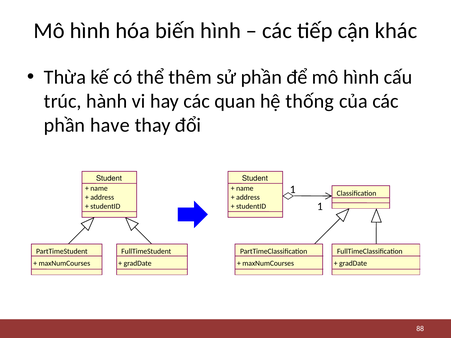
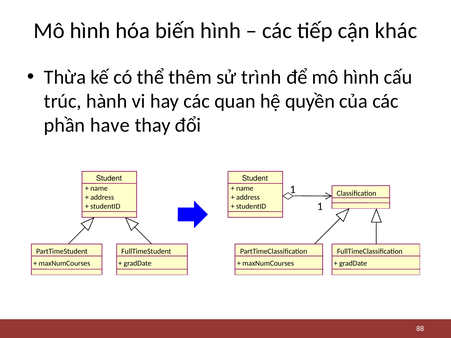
sử phần: phần -> trình
thống: thống -> quyền
